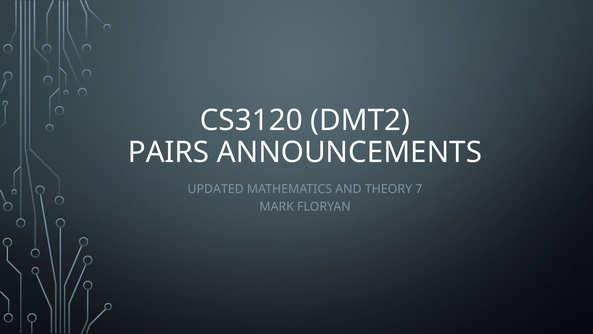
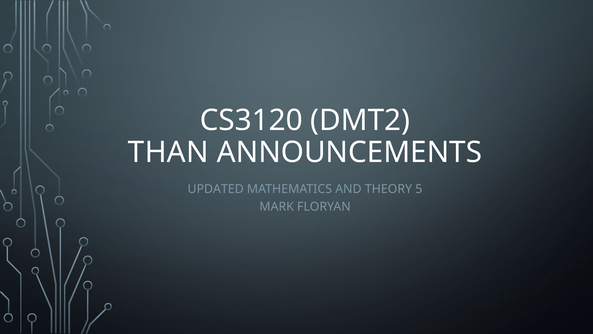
PAIRS: PAIRS -> THAN
7: 7 -> 5
